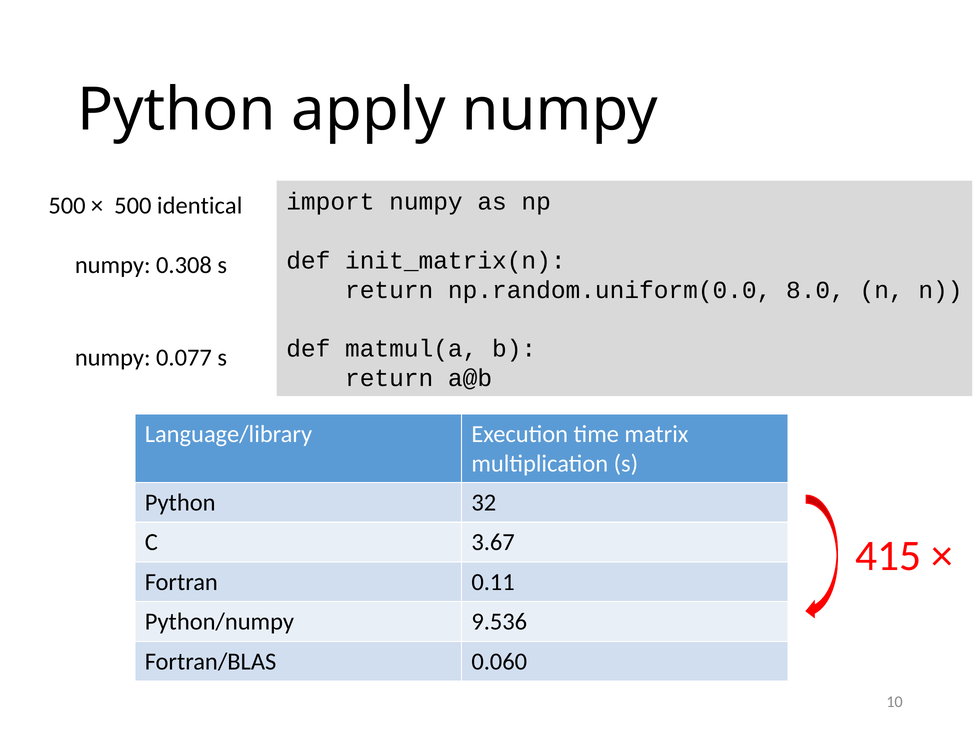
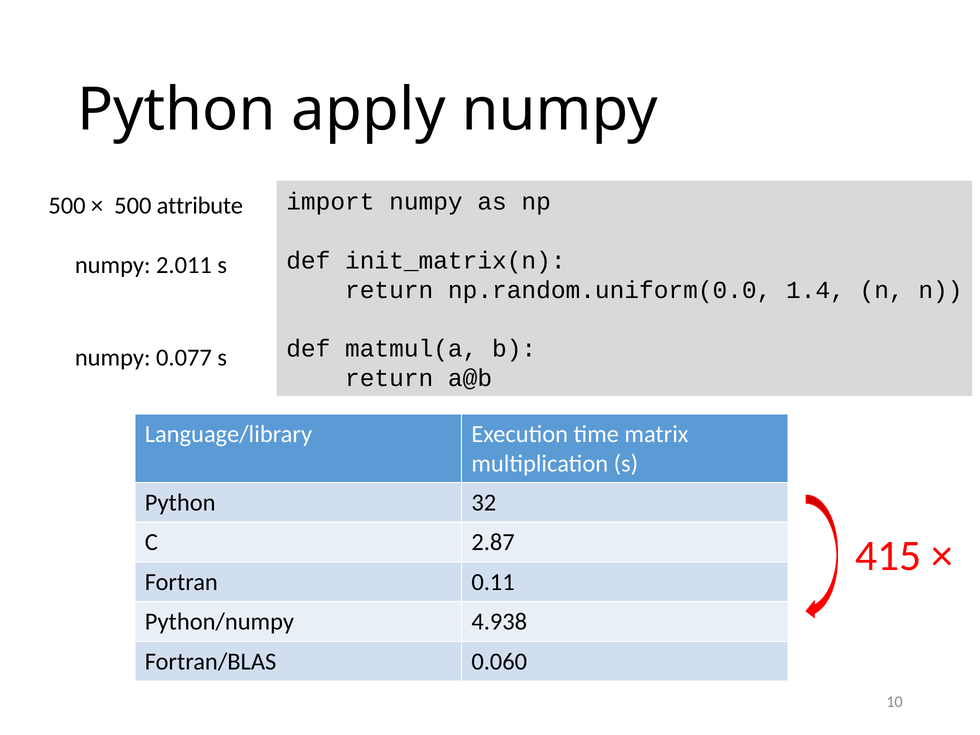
identical: identical -> attribute
0.308: 0.308 -> 2.011
8.0: 8.0 -> 1.4
3.67: 3.67 -> 2.87
9.536: 9.536 -> 4.938
